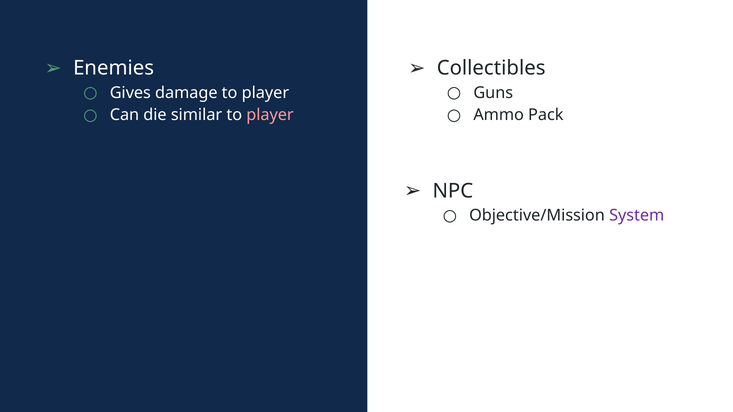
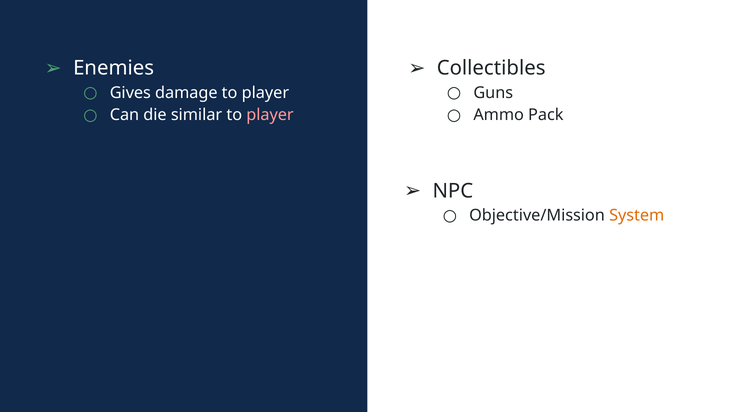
System colour: purple -> orange
